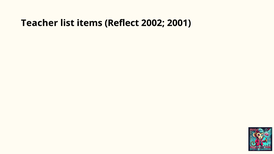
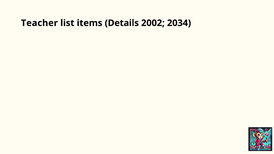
Reflect: Reflect -> Details
2001: 2001 -> 2034
